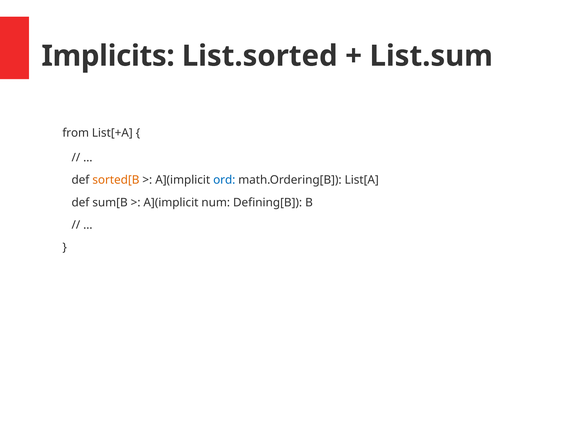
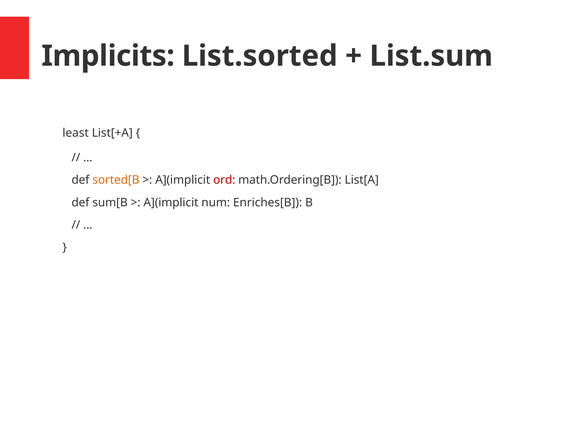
from: from -> least
ord colour: blue -> red
Defining[B: Defining[B -> Enriches[B
